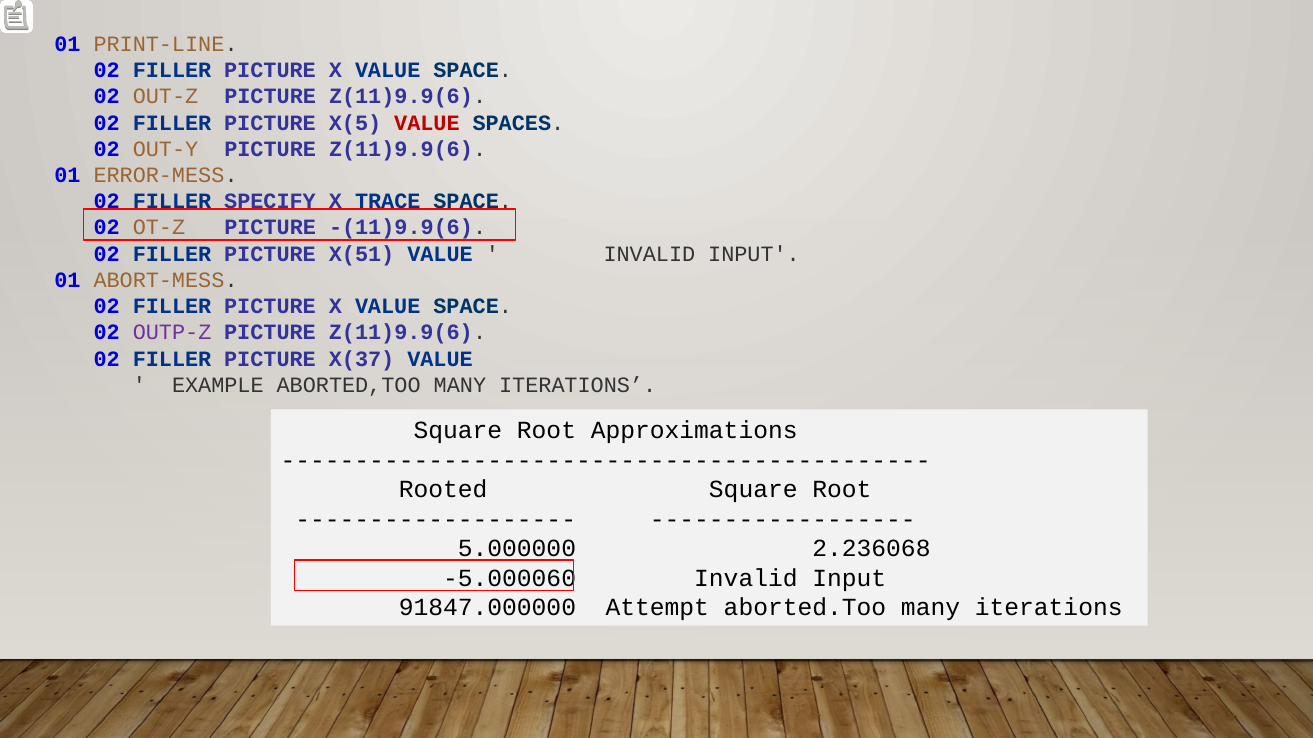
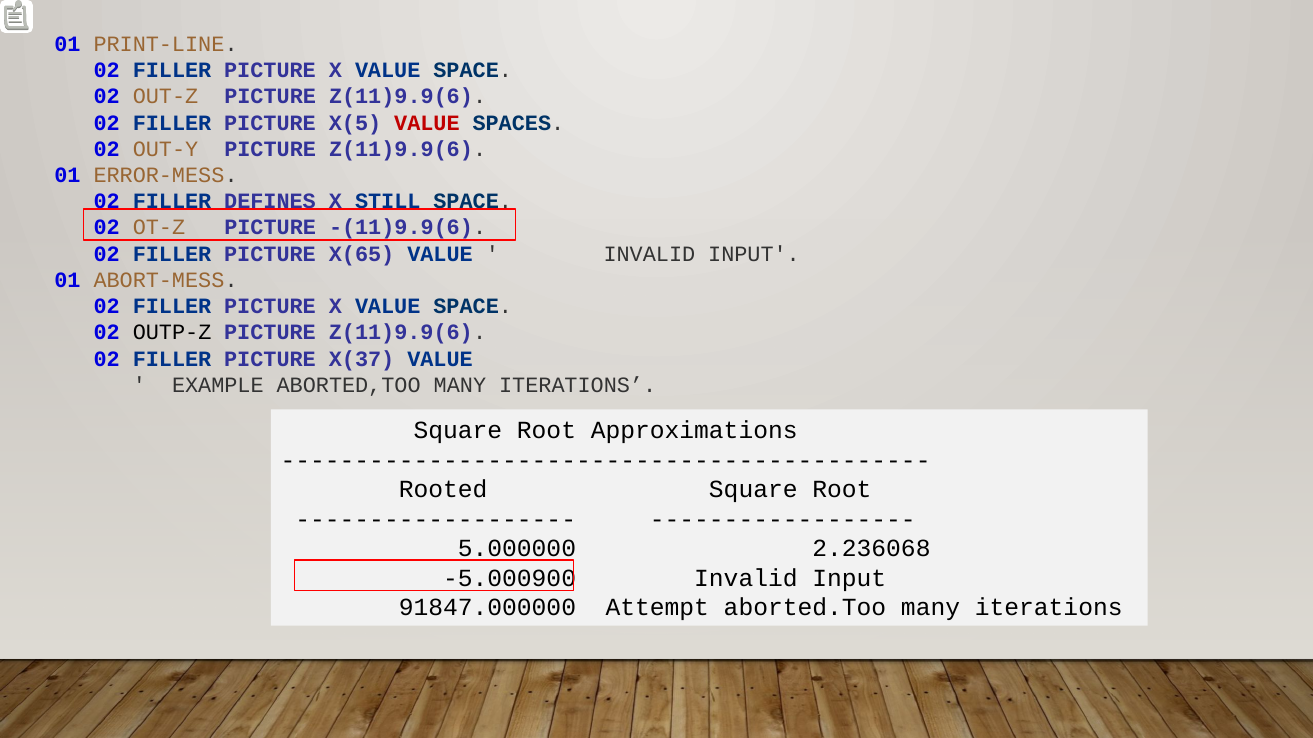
SPECIFY: SPECIFY -> DEFINES
TRACE: TRACE -> STILL
X(51: X(51 -> X(65
OUTP-Z colour: purple -> black
-5.000060: -5.000060 -> -5.000900
